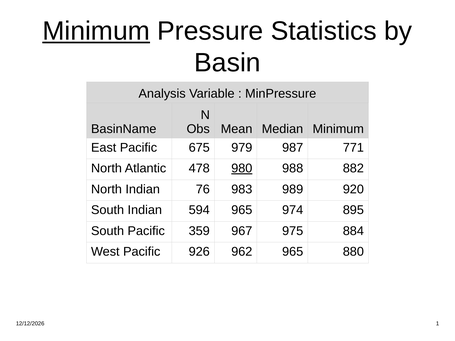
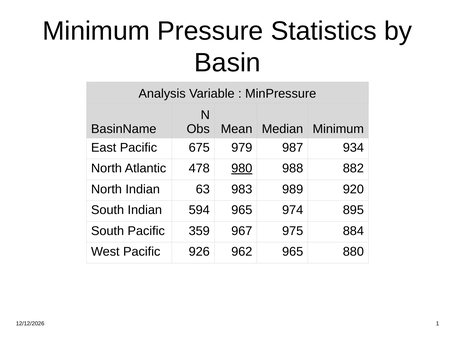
Minimum at (96, 31) underline: present -> none
771: 771 -> 934
76: 76 -> 63
